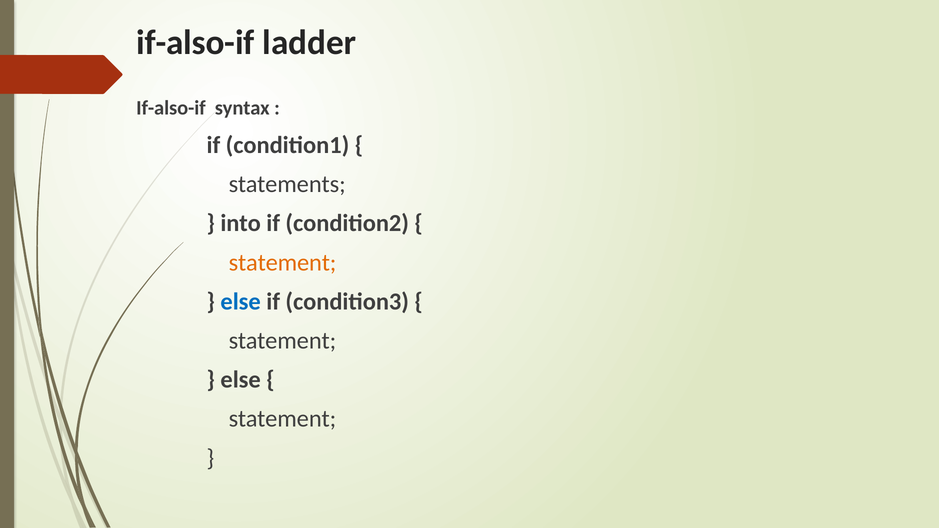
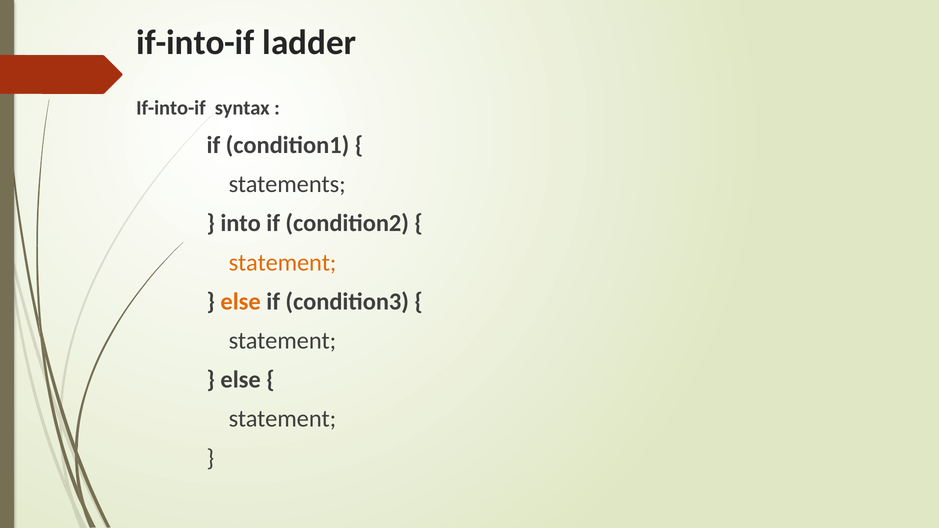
if-also-if at (195, 43): if-also-if -> if-into-if
If-also-if at (171, 108): If-also-if -> If-into-if
else at (241, 302) colour: blue -> orange
